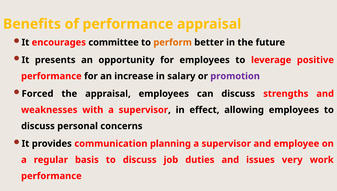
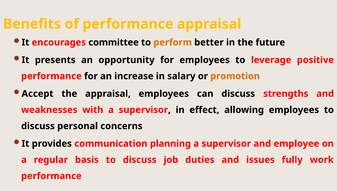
promotion colour: purple -> orange
Forced: Forced -> Accept
very: very -> fully
